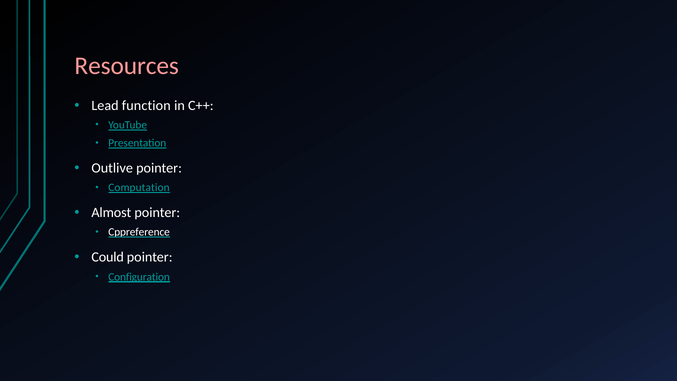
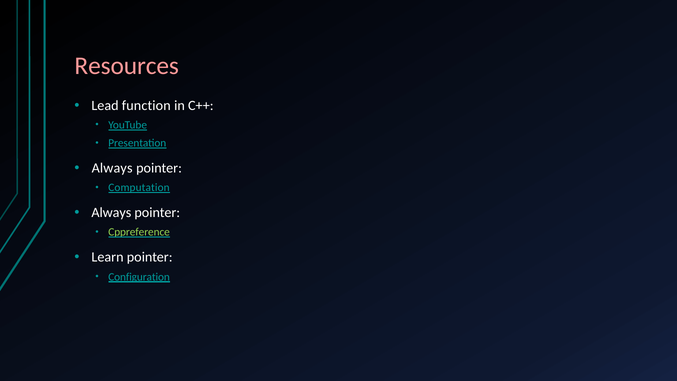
Outlive at (112, 168): Outlive -> Always
Almost at (111, 213): Almost -> Always
Cppreference colour: white -> light green
Could: Could -> Learn
